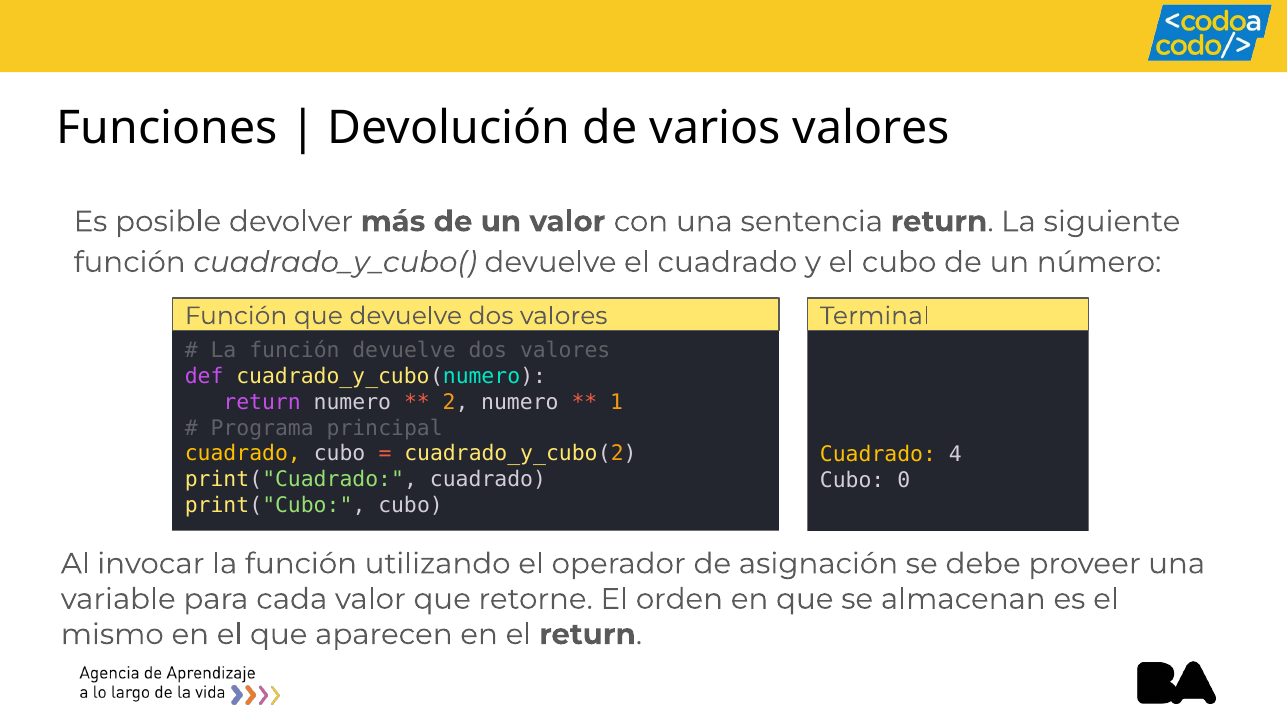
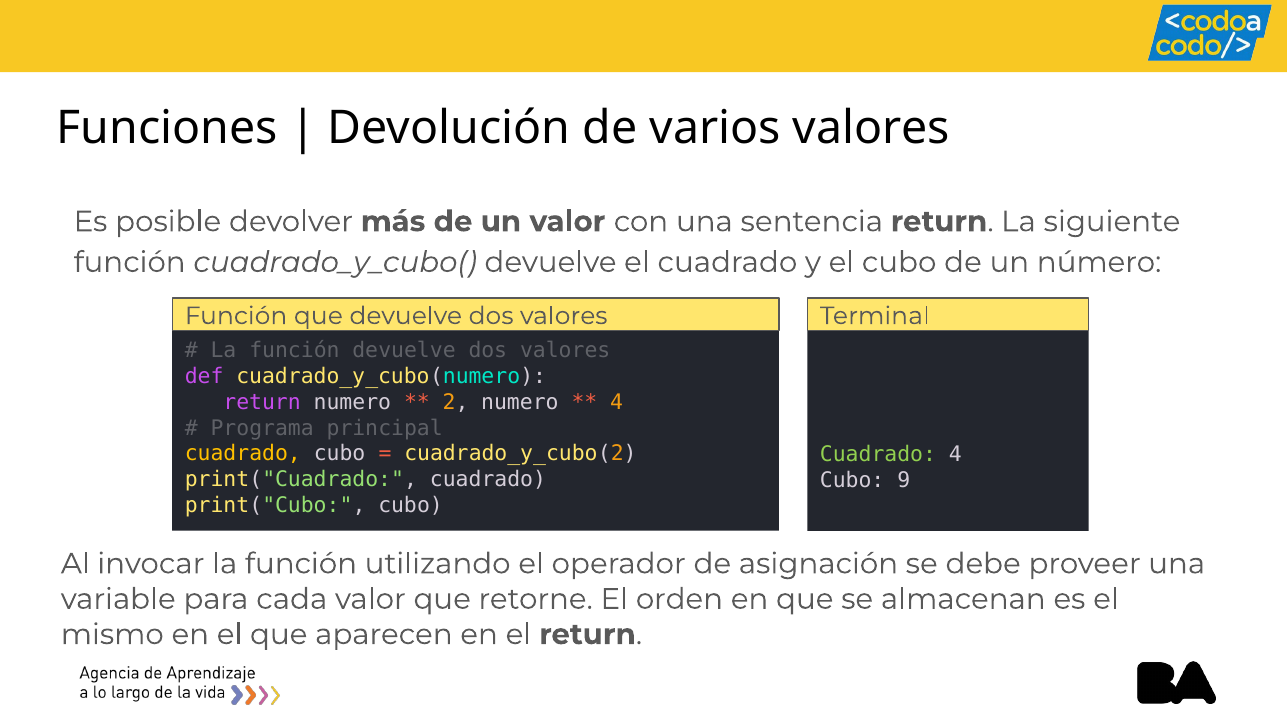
1 at (617, 402): 1 -> 4
Cuadrado at (878, 454) colour: yellow -> light green
0: 0 -> 9
